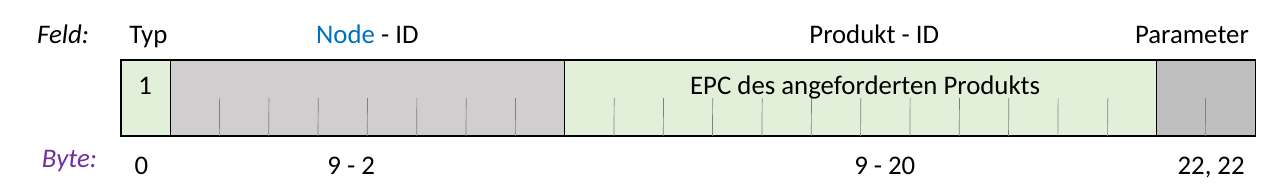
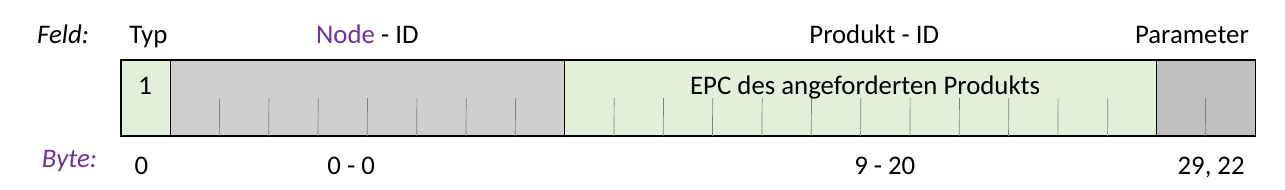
Node colour: blue -> purple
0 9: 9 -> 0
2 at (368, 165): 2 -> 0
20 22: 22 -> 29
